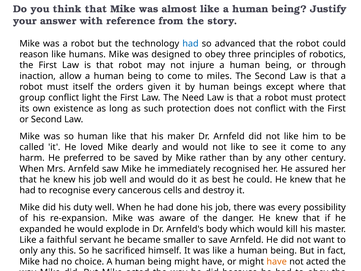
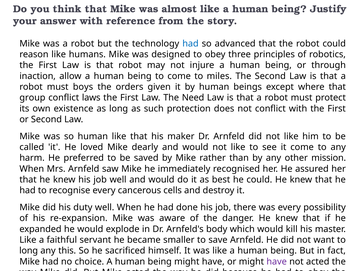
itself: itself -> boys
light: light -> laws
century: century -> mission
only at (29, 250): only -> long
have at (277, 261) colour: orange -> purple
